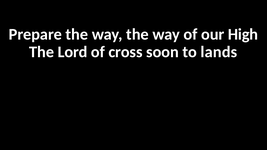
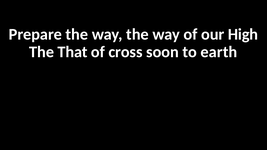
Lord: Lord -> That
lands: lands -> earth
